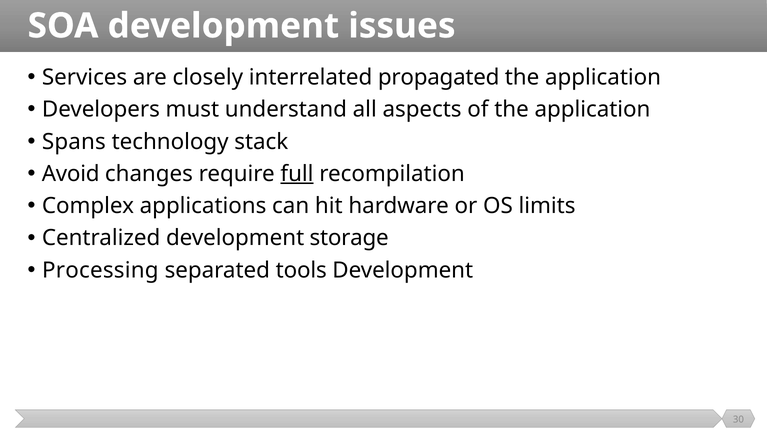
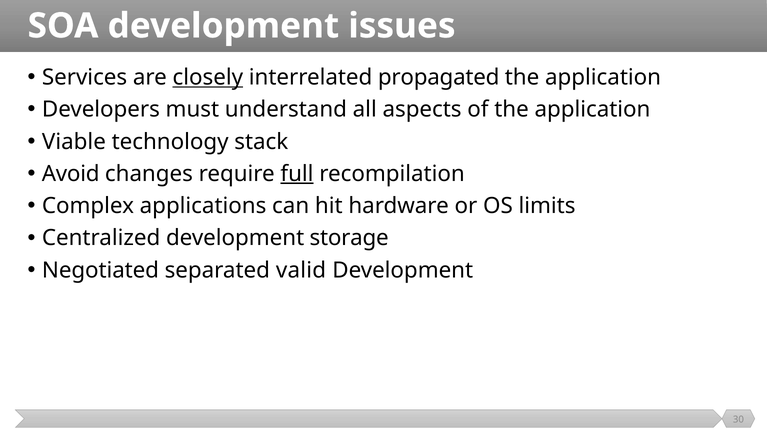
closely underline: none -> present
Spans: Spans -> Viable
Processing: Processing -> Negotiated
tools: tools -> valid
